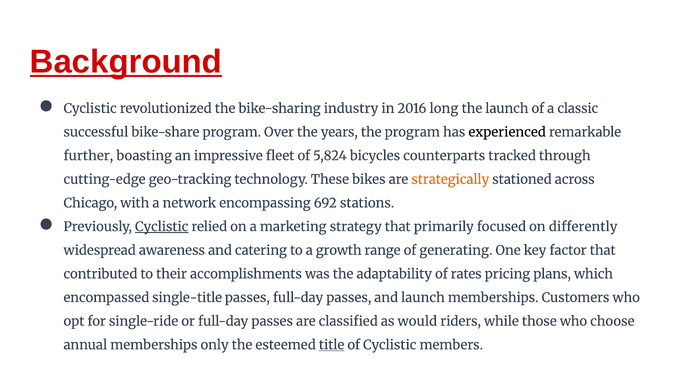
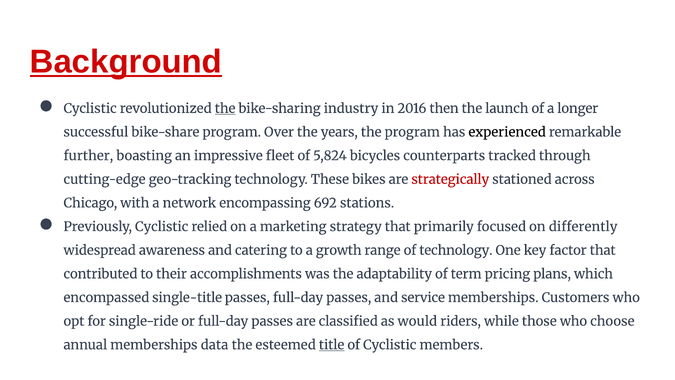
the at (225, 108) underline: none -> present
long: long -> then
classic: classic -> longer
strategically colour: orange -> red
Cyclistic at (162, 227) underline: present -> none
of generating: generating -> technology
rates: rates -> term
and launch: launch -> service
only: only -> data
